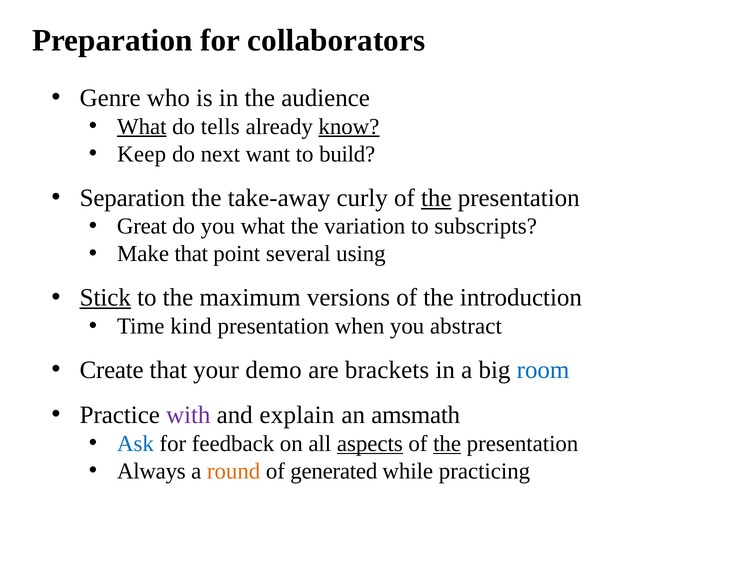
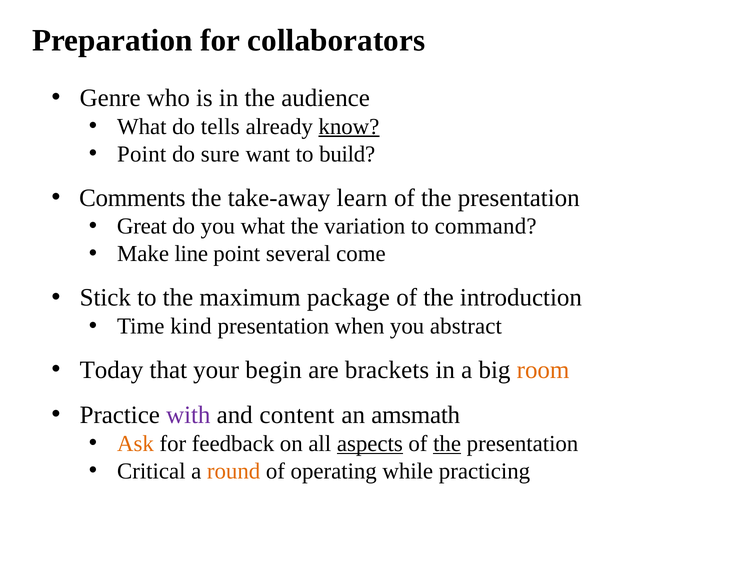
What at (142, 126) underline: present -> none
Keep at (142, 154): Keep -> Point
next: next -> sure
Separation: Separation -> Comments
curly: curly -> learn
the at (436, 198) underline: present -> none
subscripts: subscripts -> command
Make that: that -> line
using: using -> come
Stick underline: present -> none
versions: versions -> package
Create: Create -> Today
demo: demo -> begin
room colour: blue -> orange
explain: explain -> content
Ask colour: blue -> orange
Always: Always -> Critical
generated: generated -> operating
